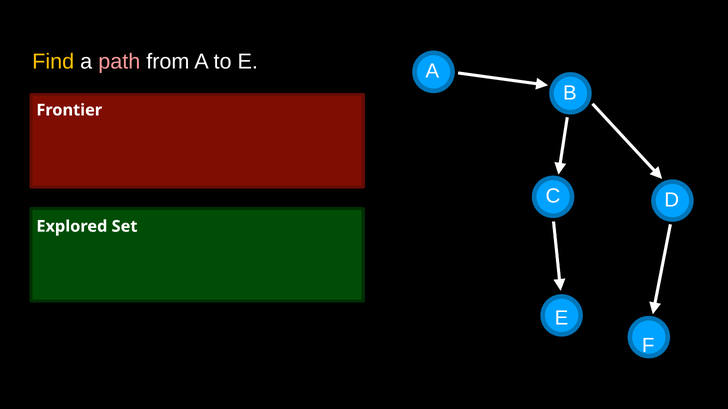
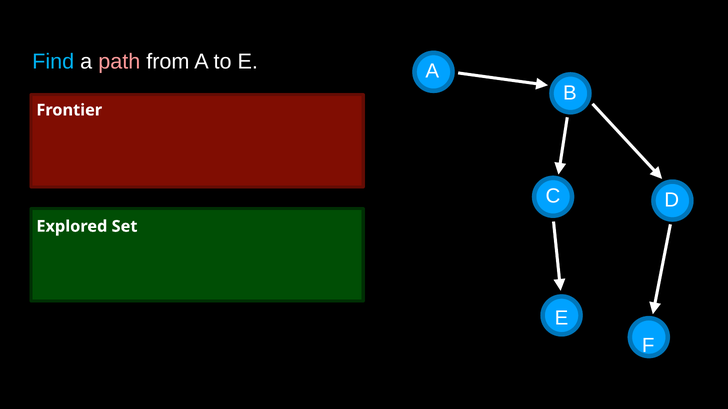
Find colour: yellow -> light blue
